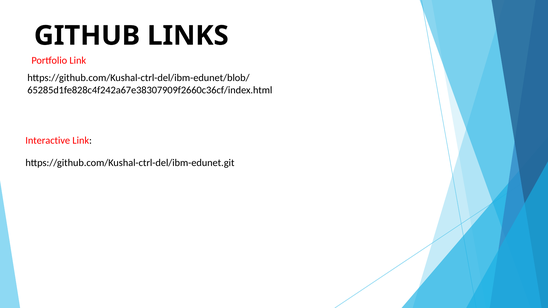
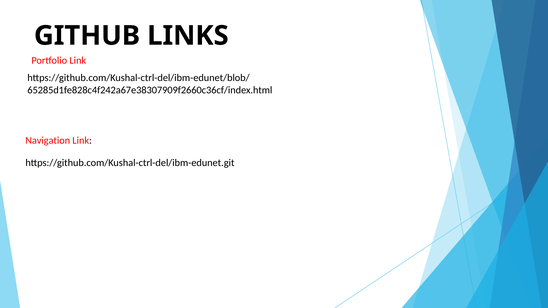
Interactive: Interactive -> Navigation
